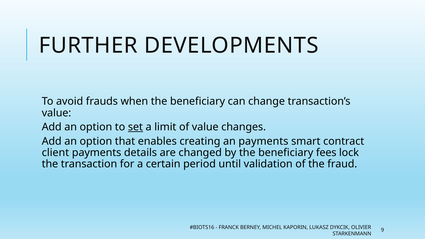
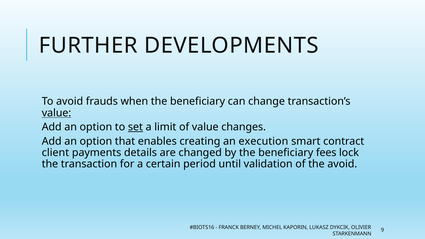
value at (56, 113) underline: none -> present
an payments: payments -> execution
the fraud: fraud -> avoid
